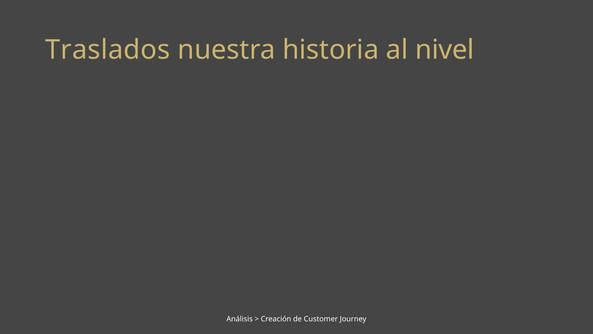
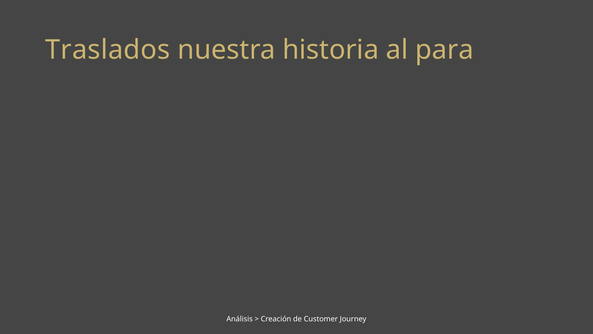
nivel: nivel -> para
